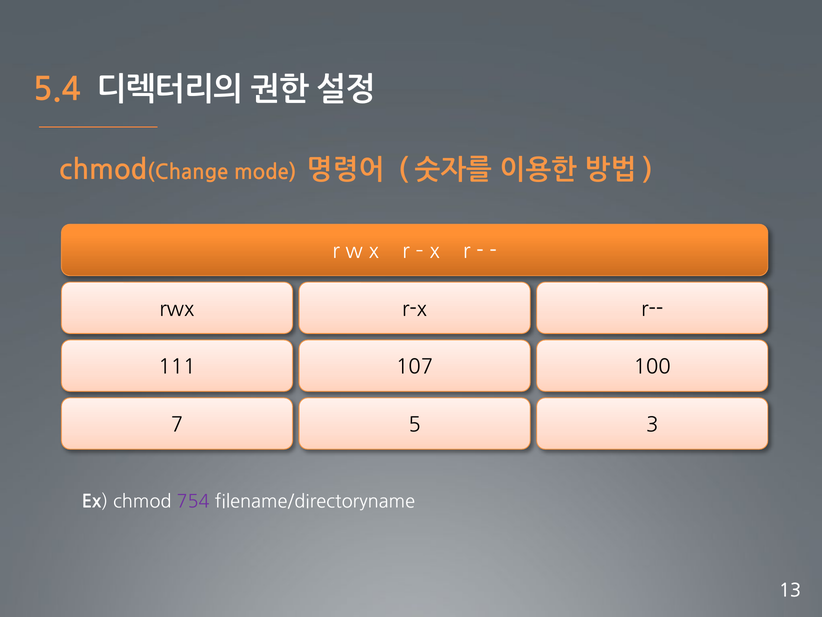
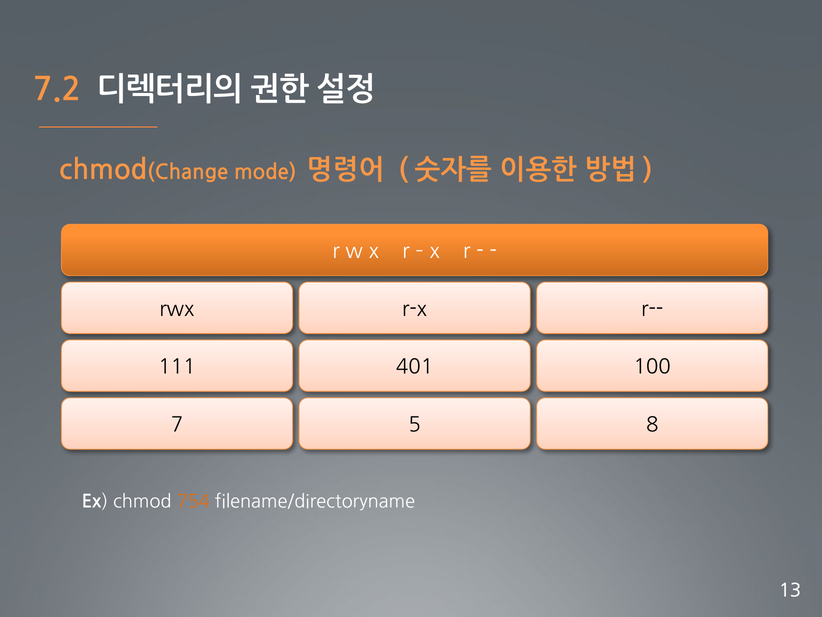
5.4: 5.4 -> 7.2
107: 107 -> 401
3: 3 -> 8
754 colour: purple -> orange
